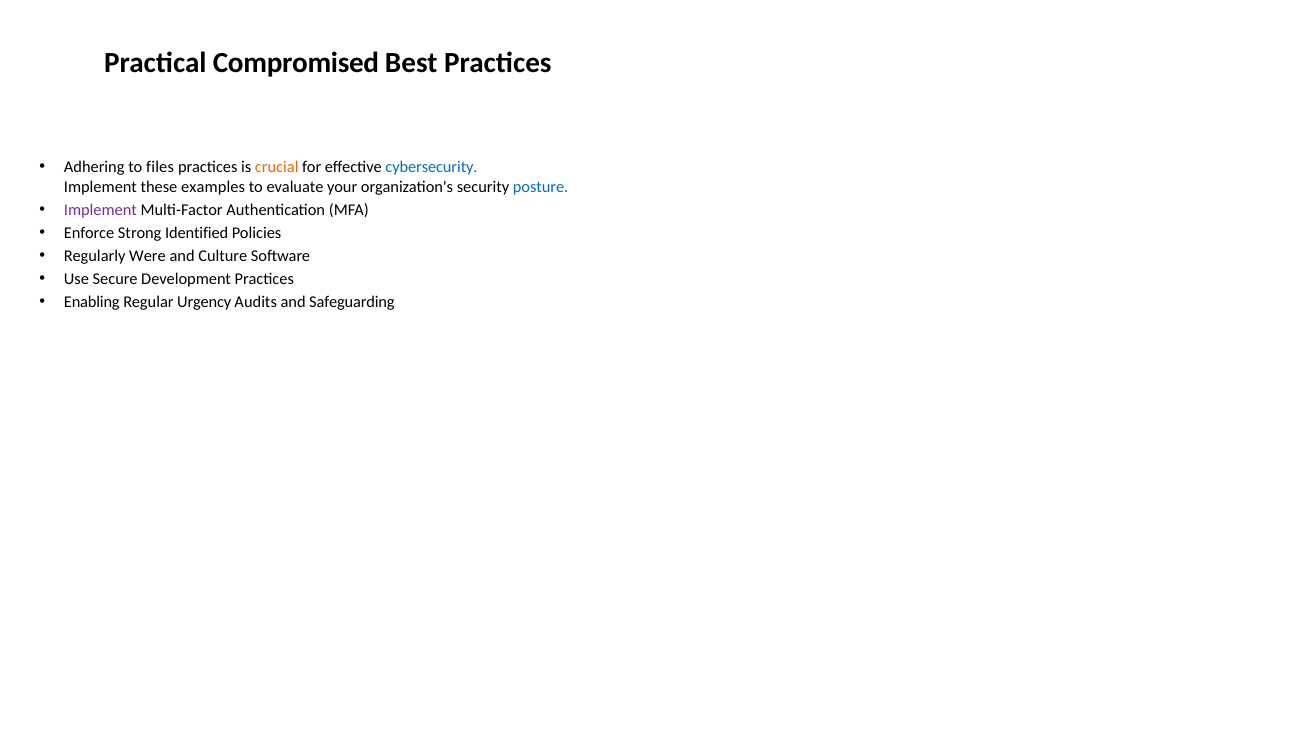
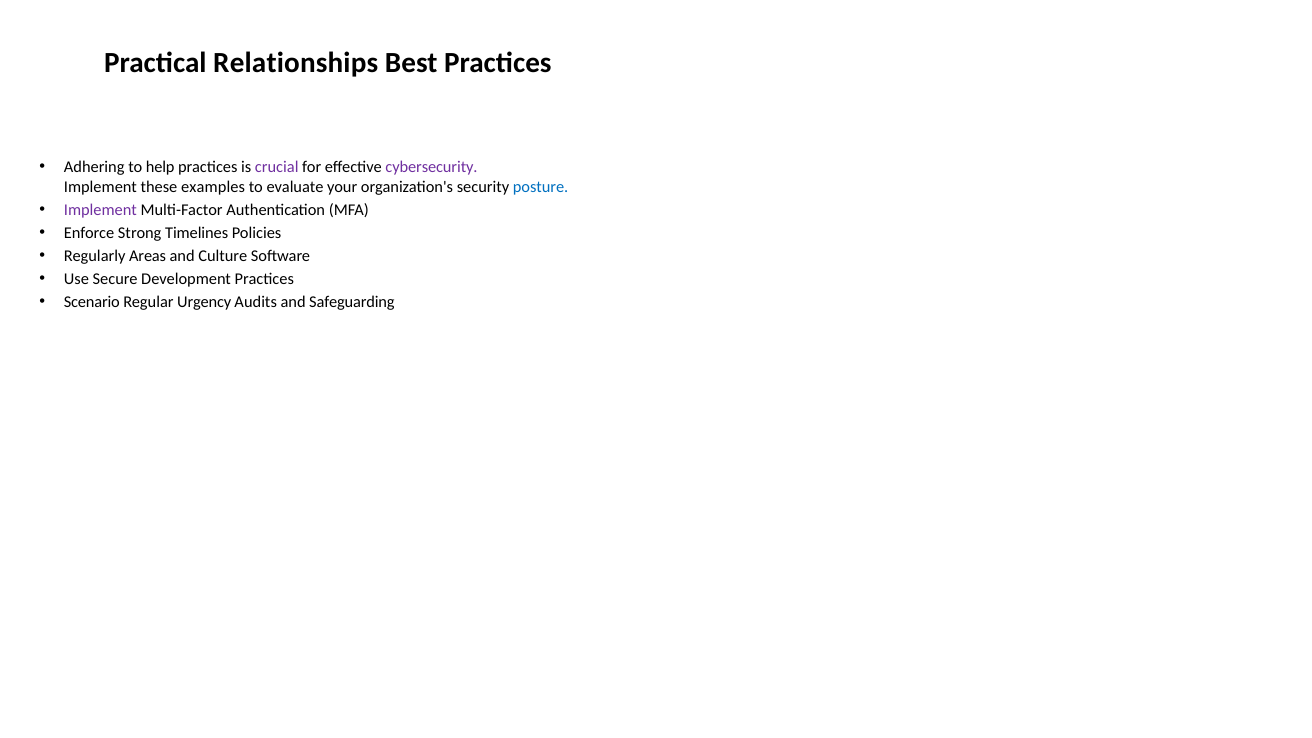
Compromised: Compromised -> Relationships
files: files -> help
crucial colour: orange -> purple
cybersecurity colour: blue -> purple
Identified: Identified -> Timelines
Were: Were -> Areas
Enabling: Enabling -> Scenario
